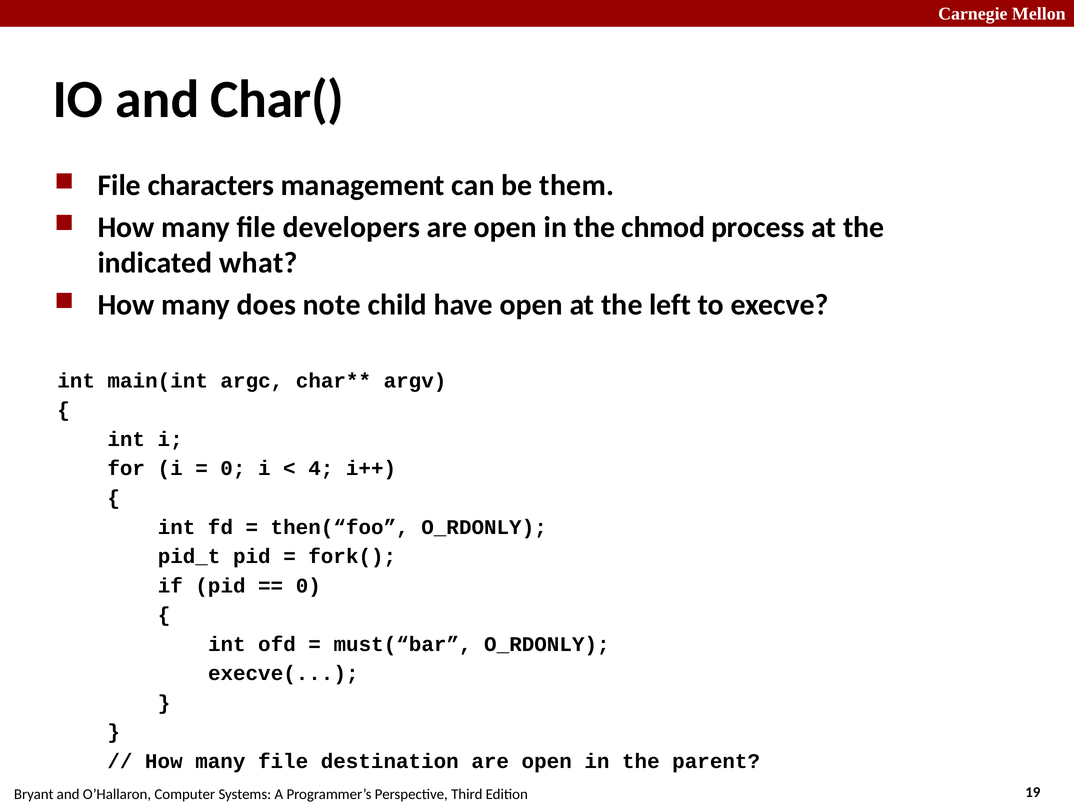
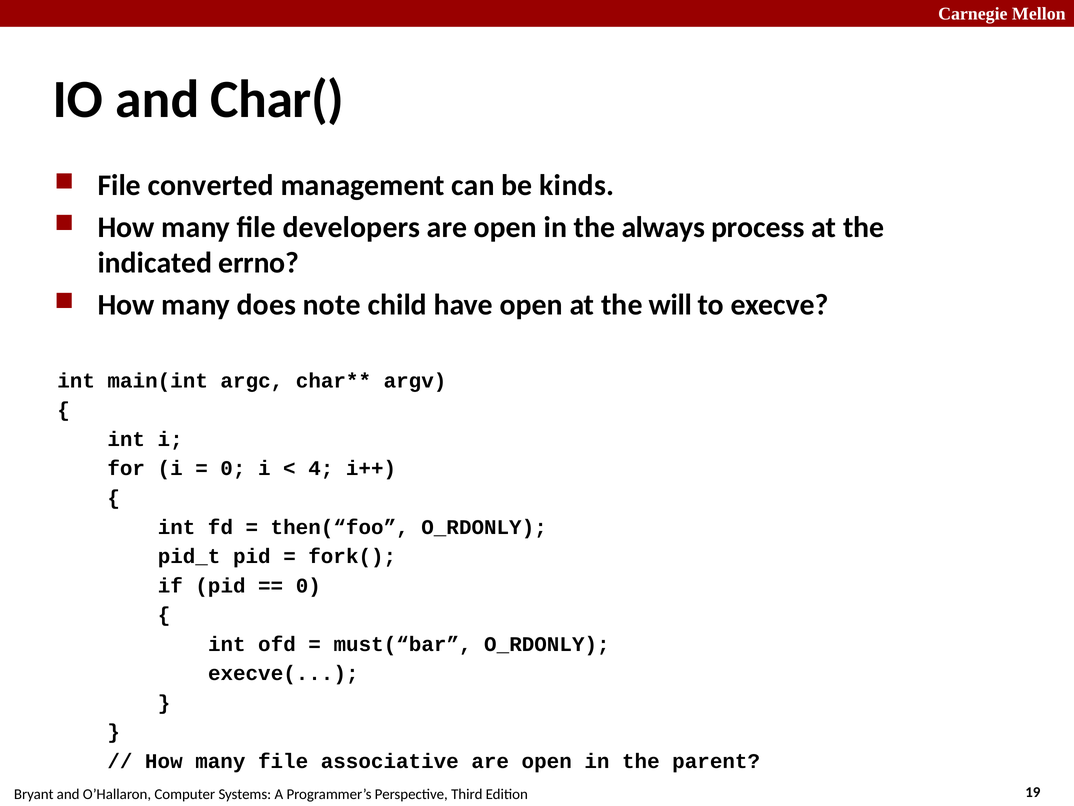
characters: characters -> converted
them: them -> kinds
chmod: chmod -> always
what: what -> errno
left: left -> will
destination: destination -> associative
